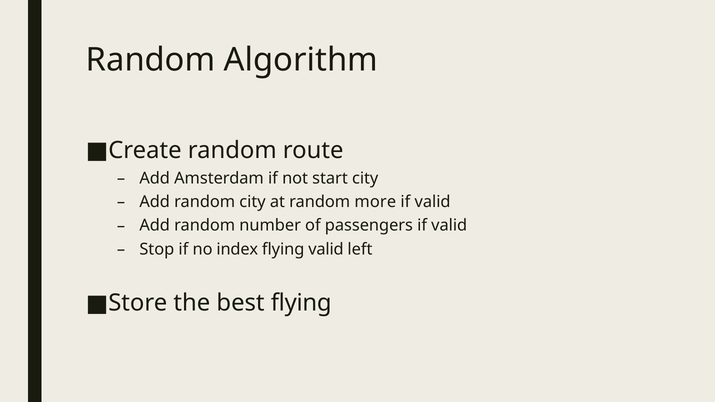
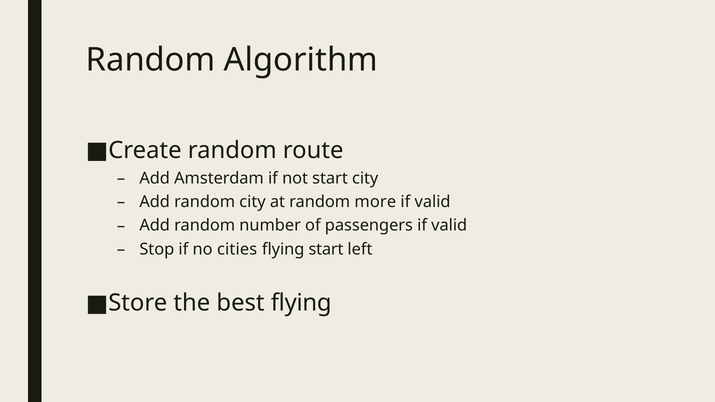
index: index -> cities
flying valid: valid -> start
